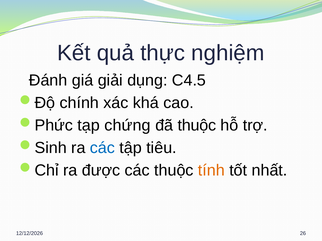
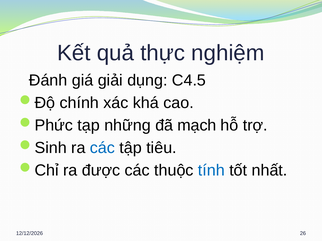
chứng: chứng -> những
đã thuộc: thuộc -> mạch
tính colour: orange -> blue
